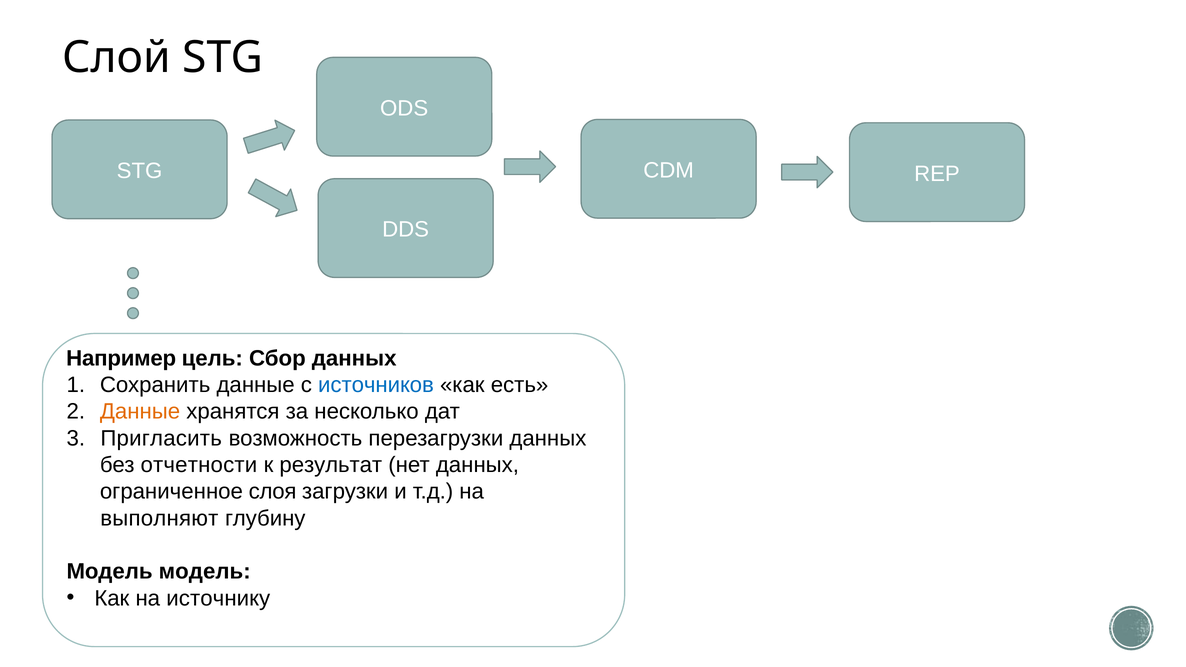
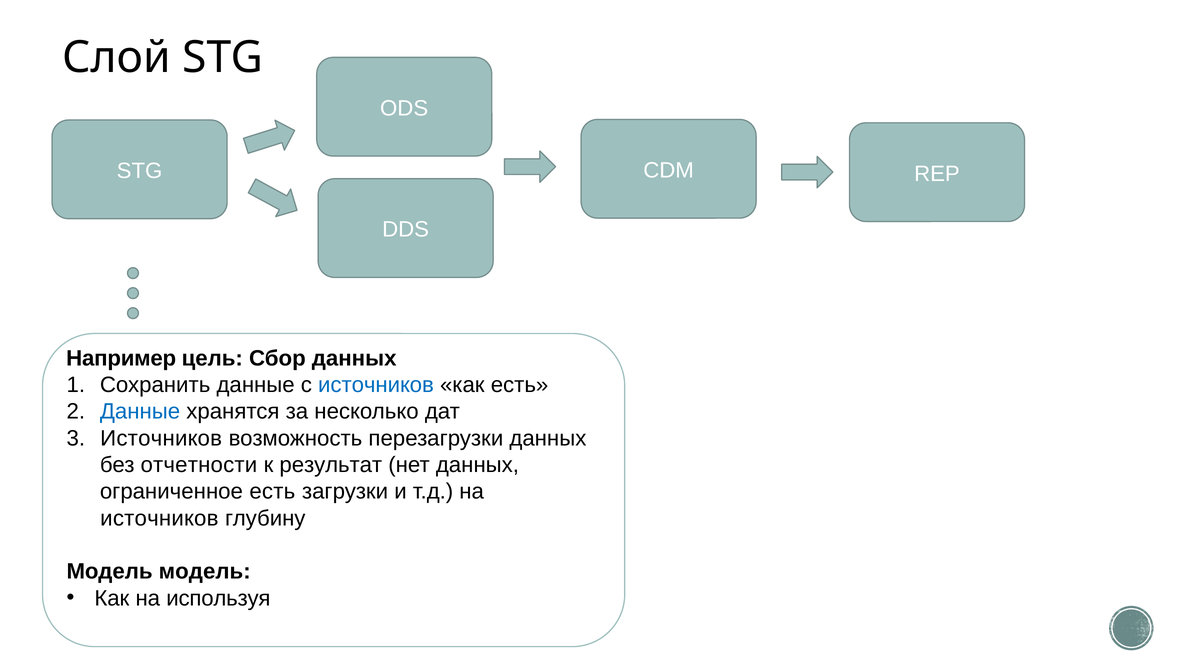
Данные at (140, 412) colour: orange -> blue
Пригласить at (161, 438): Пригласить -> Источников
ограниченное слоя: слоя -> есть
выполняют at (159, 518): выполняют -> источников
источнику: источнику -> используя
